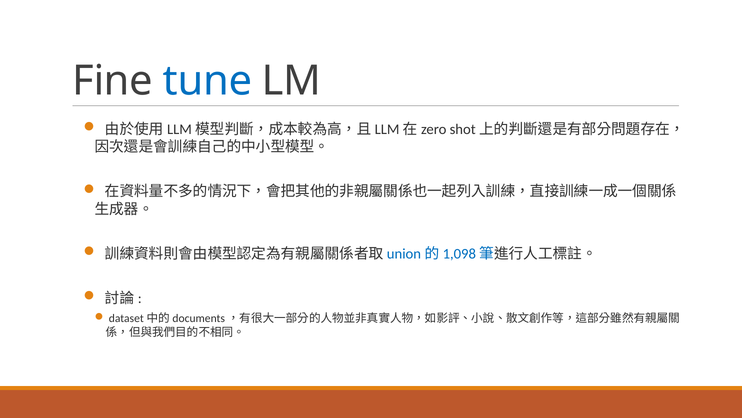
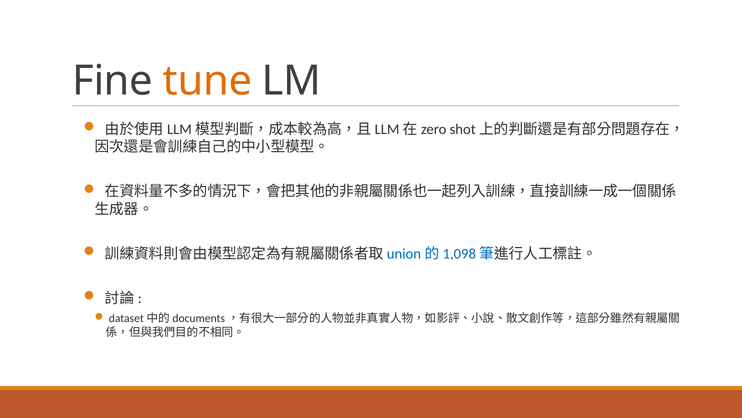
tune colour: blue -> orange
